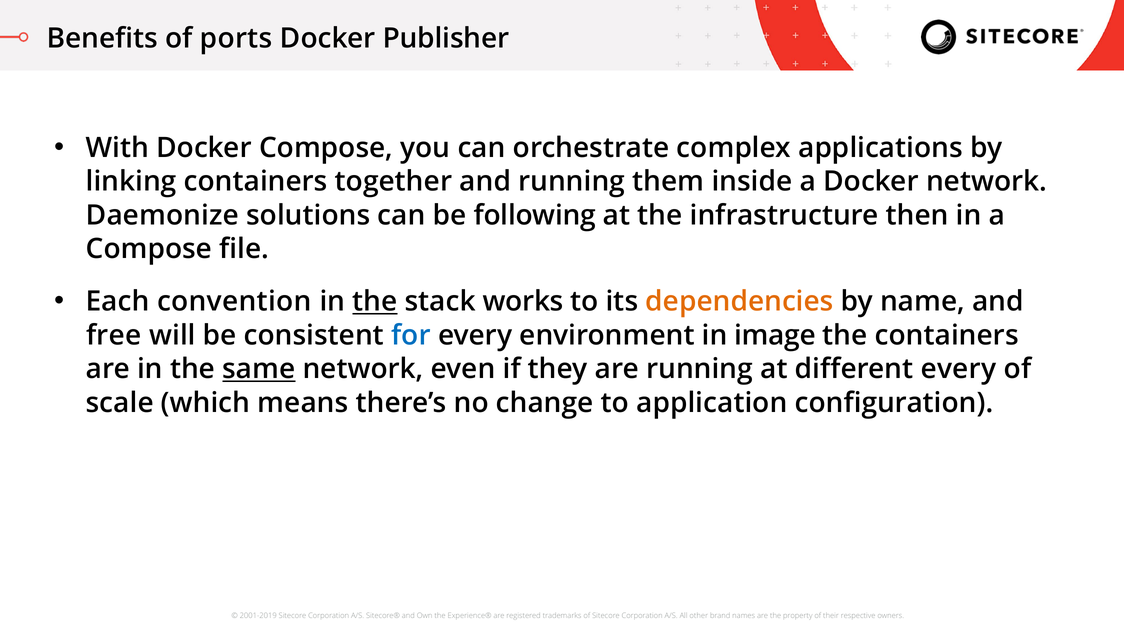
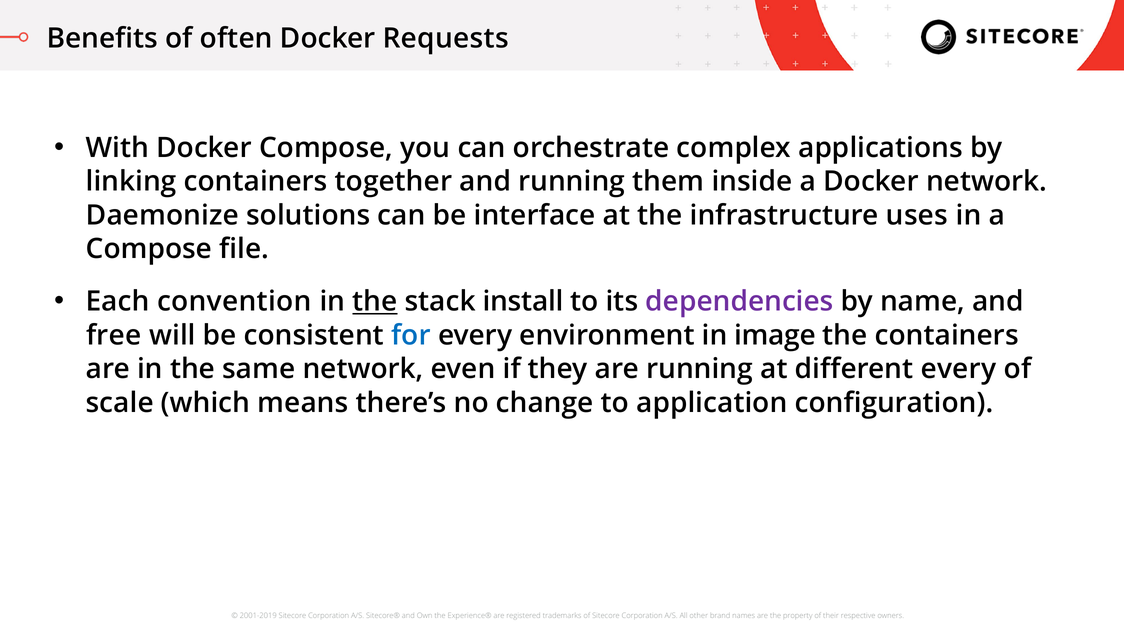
ports: ports -> often
Publisher: Publisher -> Requests
following: following -> interface
then: then -> uses
works: works -> install
dependencies colour: orange -> purple
same underline: present -> none
